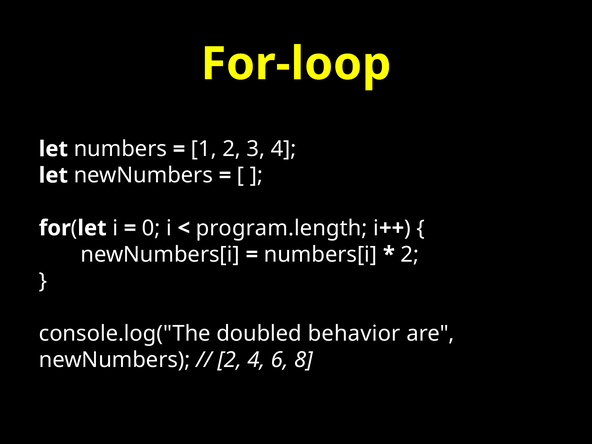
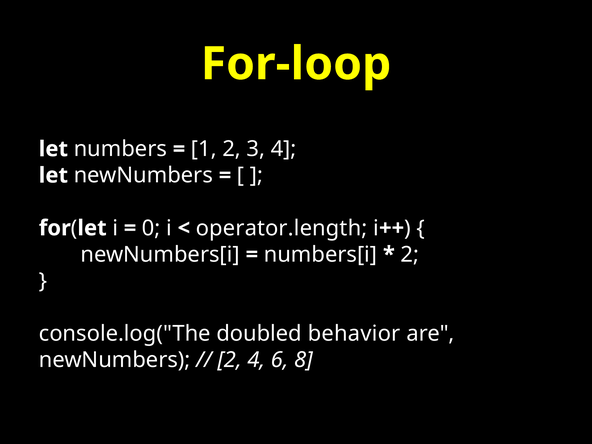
program.length: program.length -> operator.length
